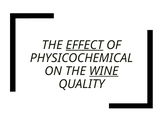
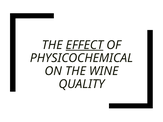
WINE underline: present -> none
